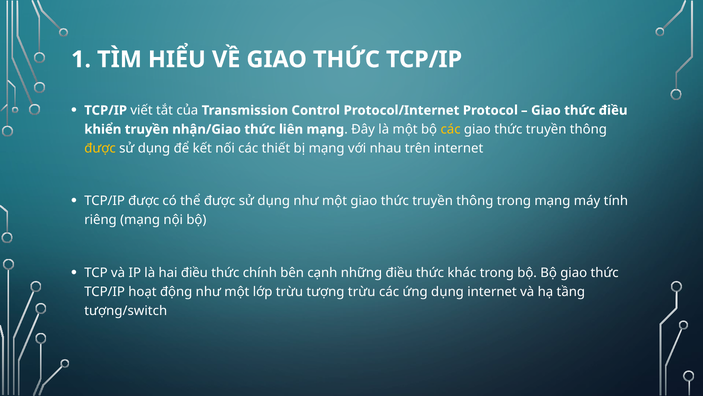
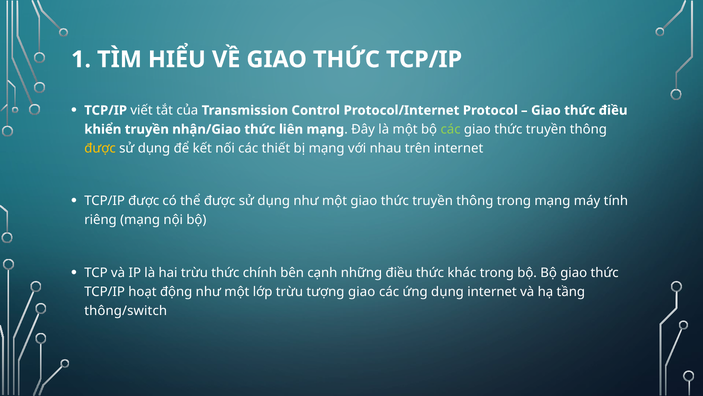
các at (451, 129) colour: yellow -> light green
hai điều: điều -> trừu
tượng trừu: trừu -> giao
tượng/switch: tượng/switch -> thông/switch
